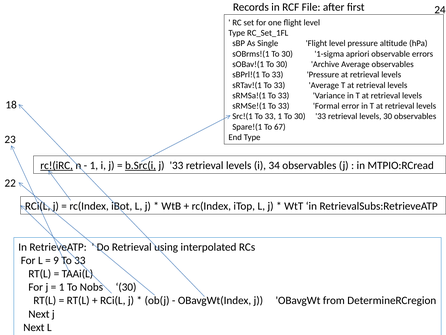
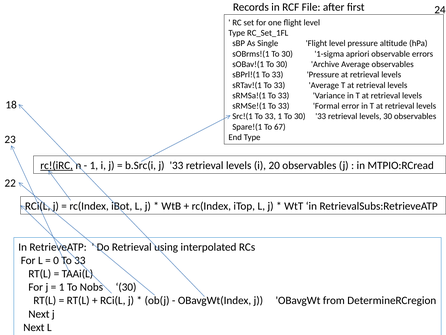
b.Src(i underline: present -> none
34: 34 -> 20
9: 9 -> 0
